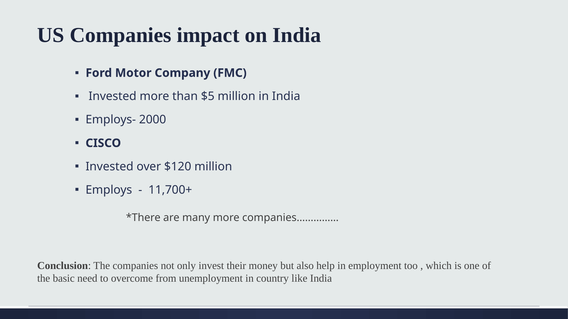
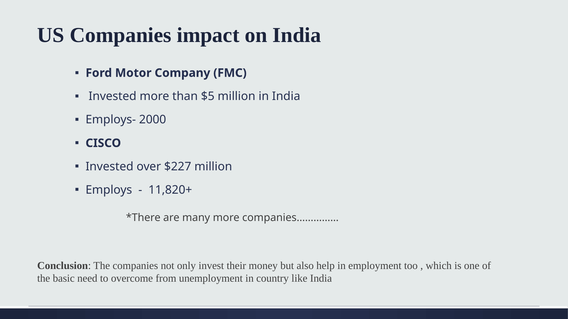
$120: $120 -> $227
11,700+: 11,700+ -> 11,820+
